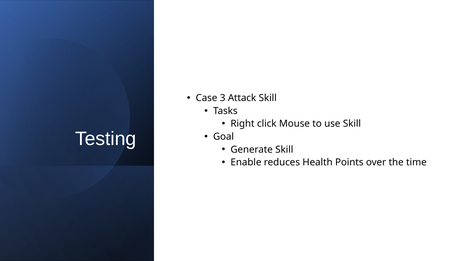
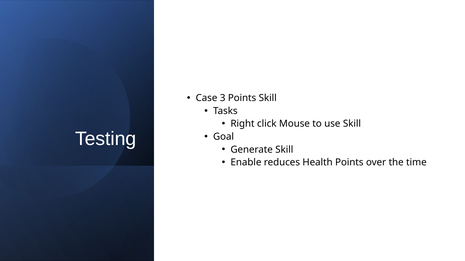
3 Attack: Attack -> Points
